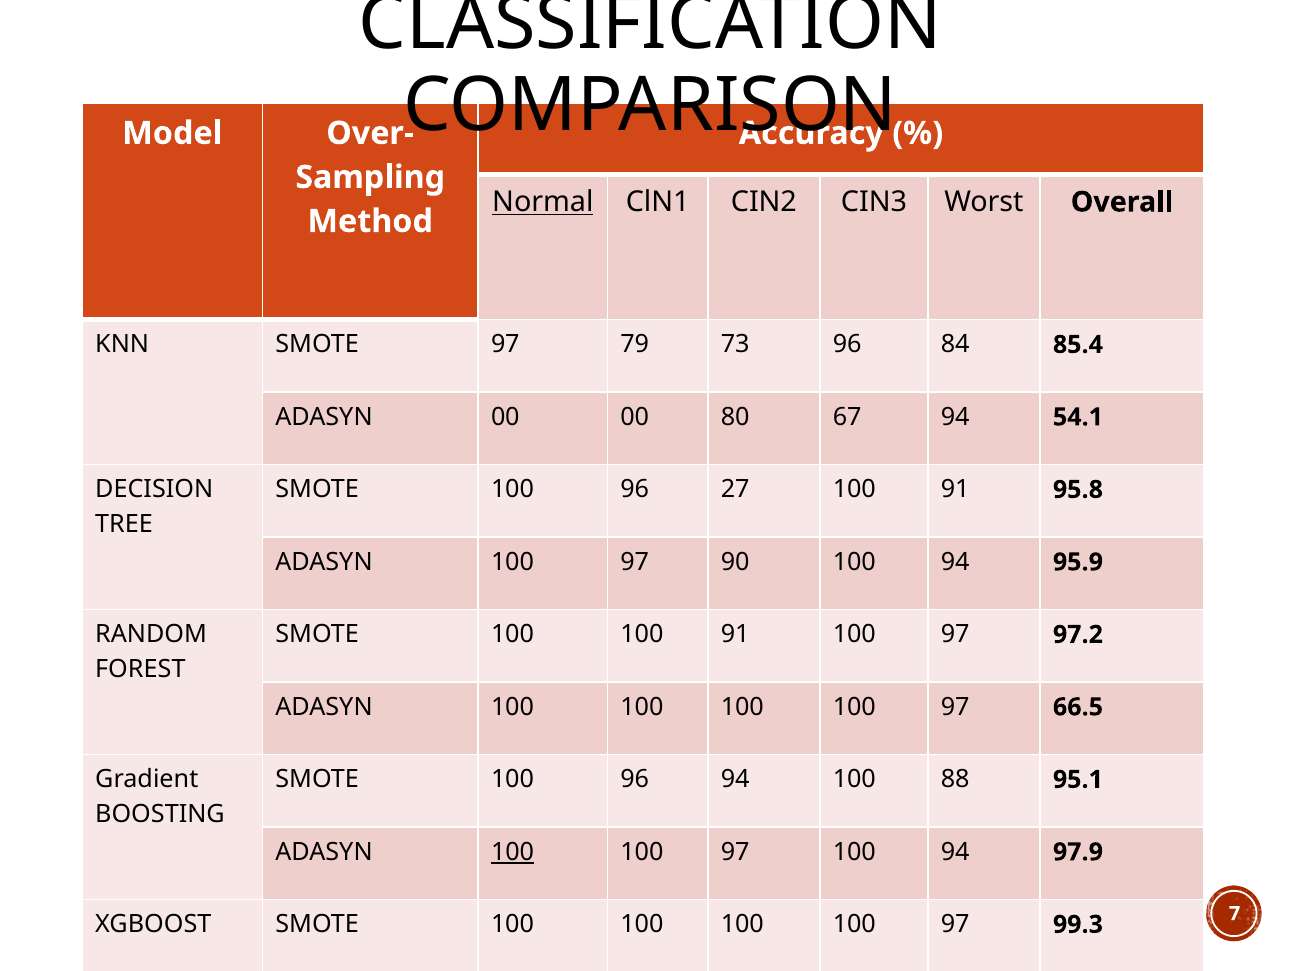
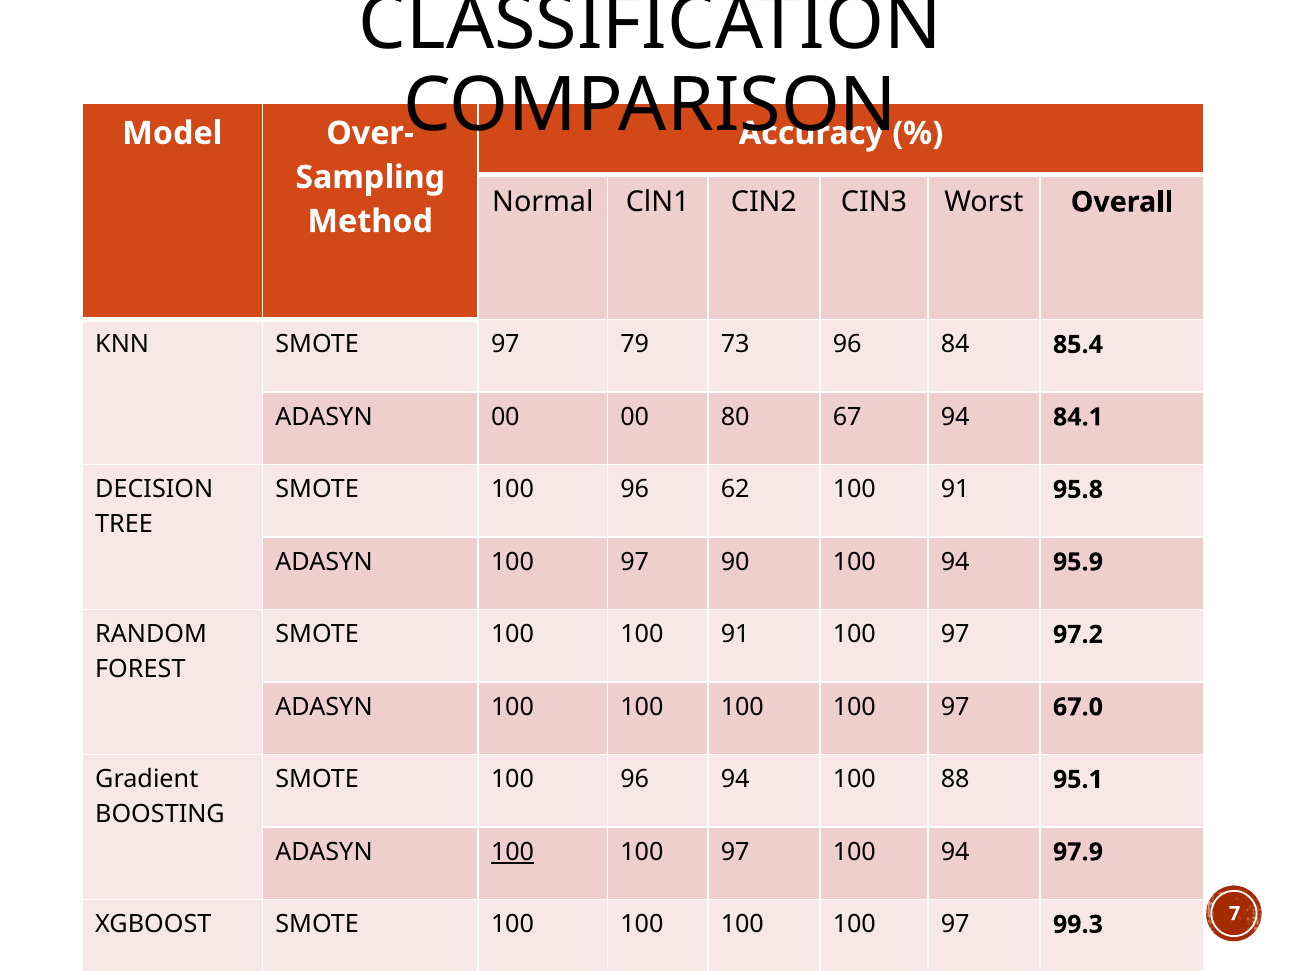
Normal underline: present -> none
54.1: 54.1 -> 84.1
27: 27 -> 62
66.5: 66.5 -> 67.0
